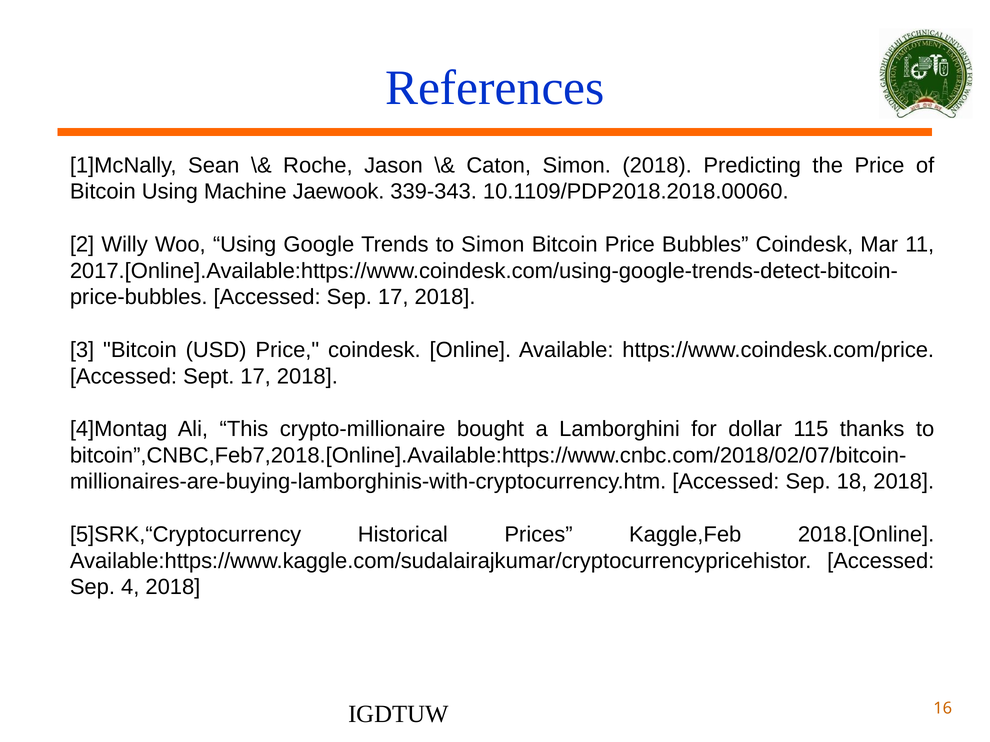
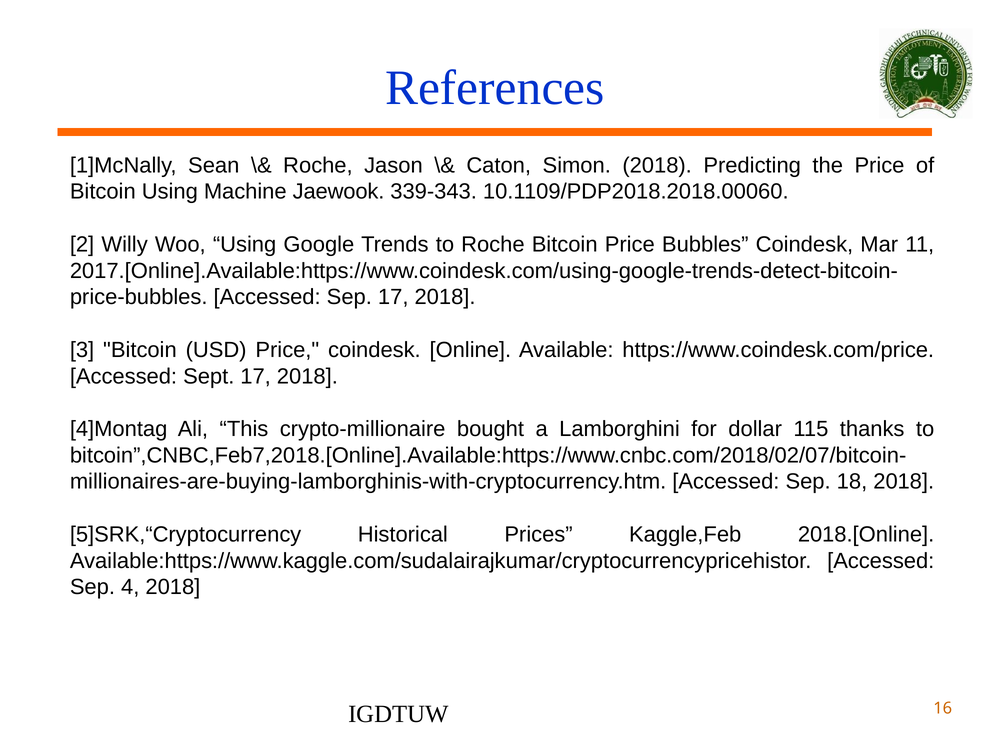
to Simon: Simon -> Roche
